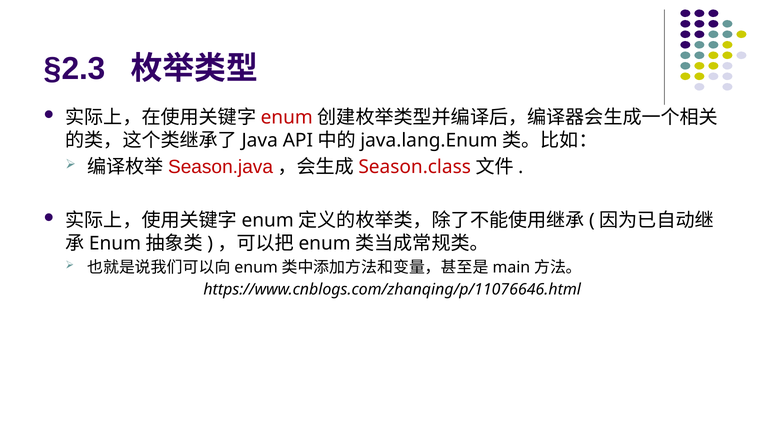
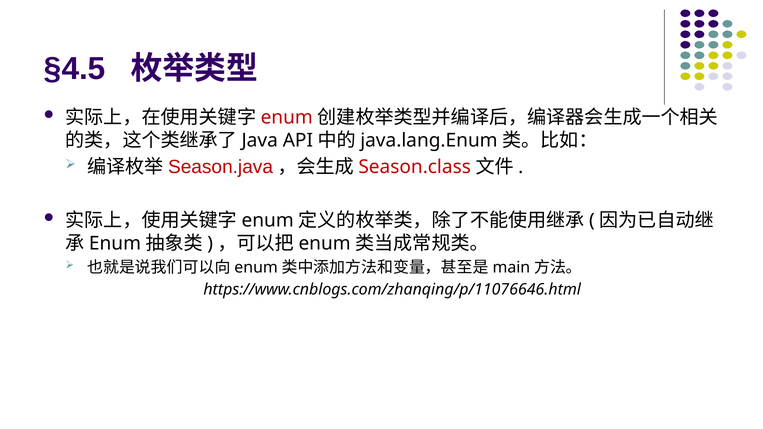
§2.3: §2.3 -> §4.5
